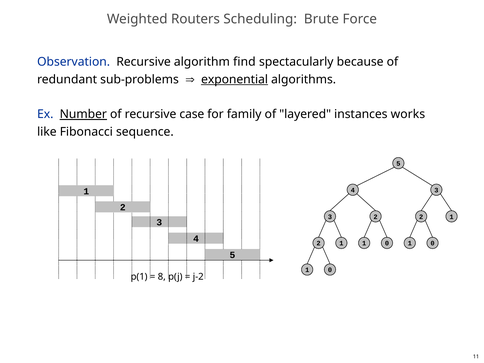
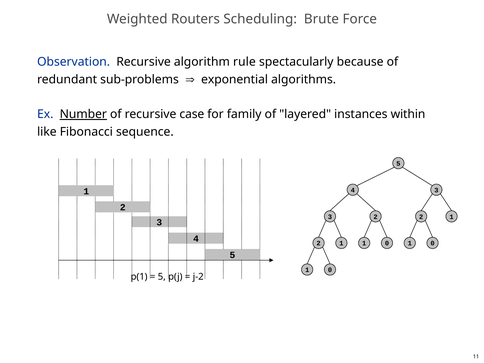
find: find -> rule
exponential underline: present -> none
works: works -> within
8 at (162, 277): 8 -> 5
